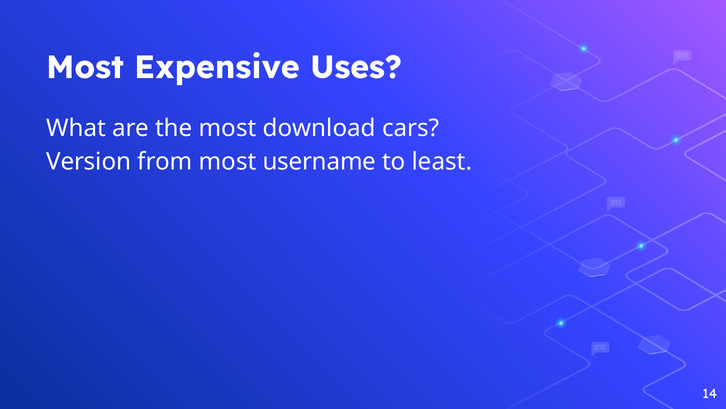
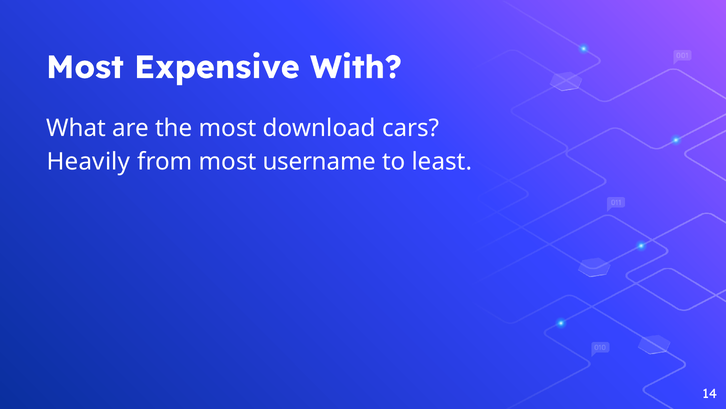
Uses: Uses -> With
Version: Version -> Heavily
